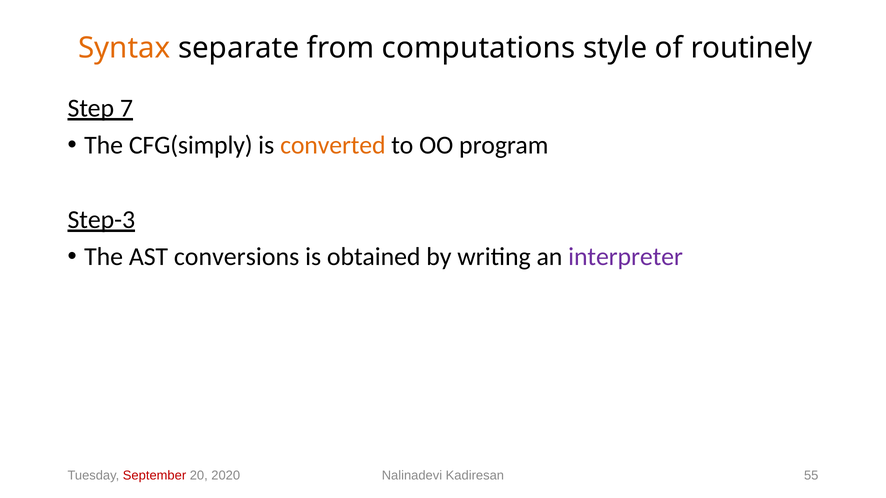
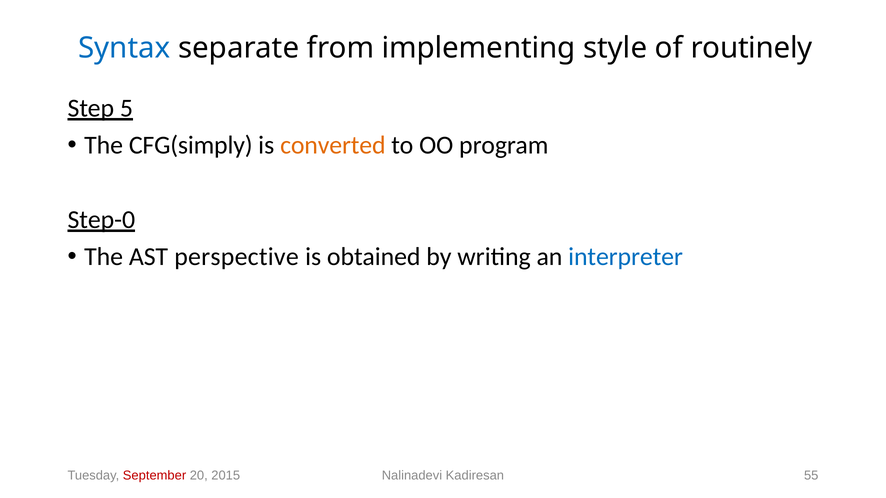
Syntax colour: orange -> blue
computations: computations -> implementing
7: 7 -> 5
Step-3: Step-3 -> Step-0
conversions: conversions -> perspective
interpreter colour: purple -> blue
2020: 2020 -> 2015
